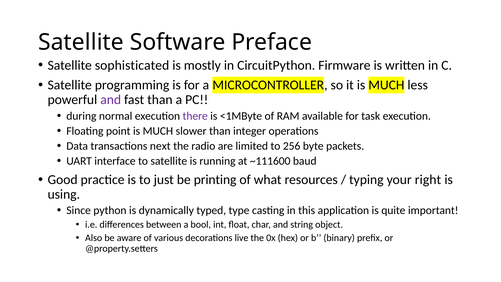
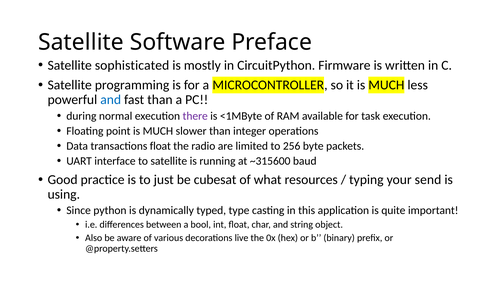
and at (111, 100) colour: purple -> blue
transactions next: next -> float
~111600: ~111600 -> ~315600
printing: printing -> cubesat
right: right -> send
